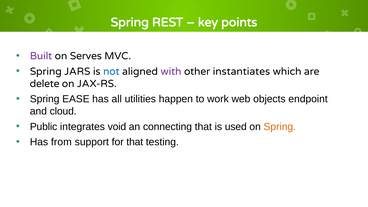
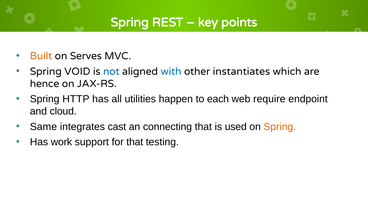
Built colour: purple -> orange
JARS: JARS -> VOID
with colour: purple -> blue
delete: delete -> hence
EASE: EASE -> HTTP
work: work -> each
objects: objects -> require
Public: Public -> Same
void: void -> cast
from: from -> work
